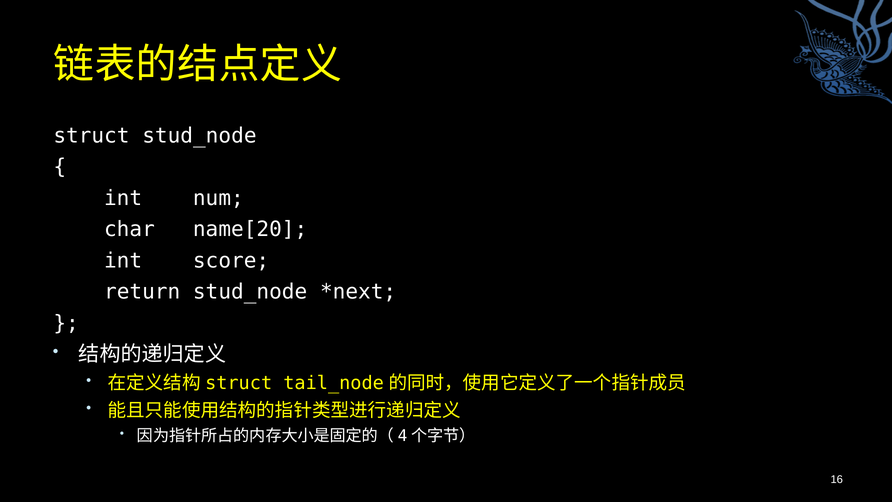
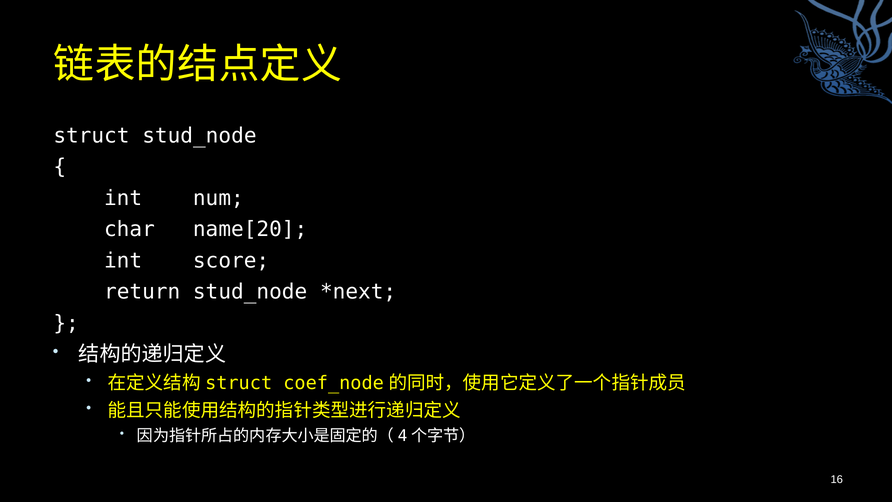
tail_node: tail_node -> coef_node
